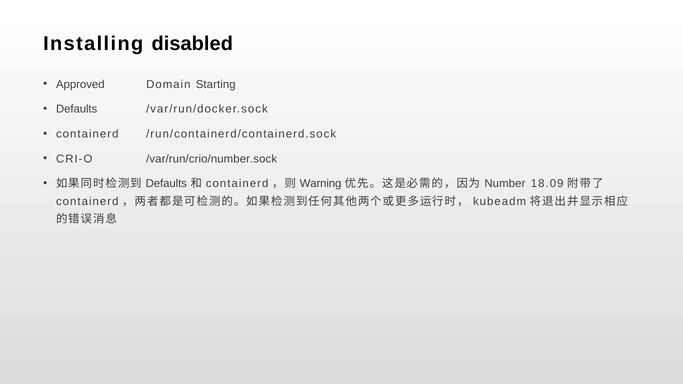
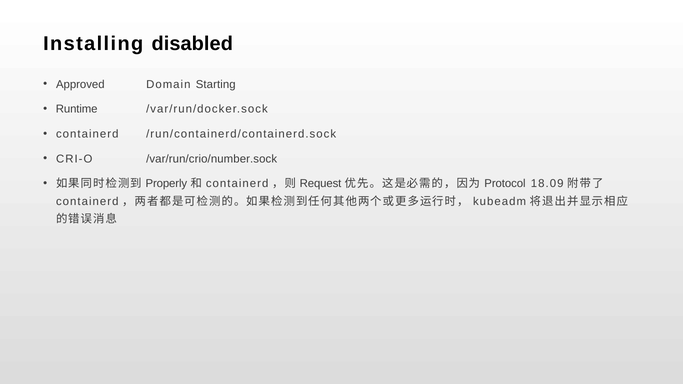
Defaults at (77, 109): Defaults -> Runtime
Defaults at (166, 184): Defaults -> Properly
Warning: Warning -> Request
Number: Number -> Protocol
